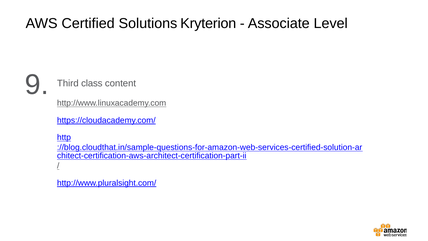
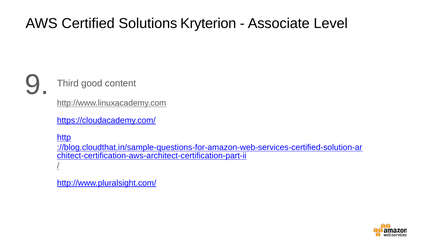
class: class -> good
